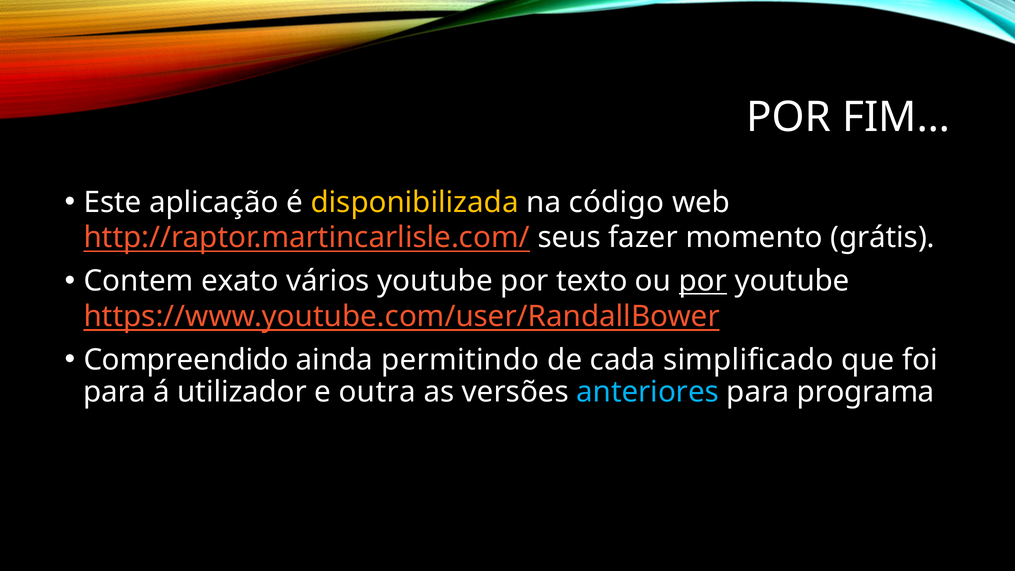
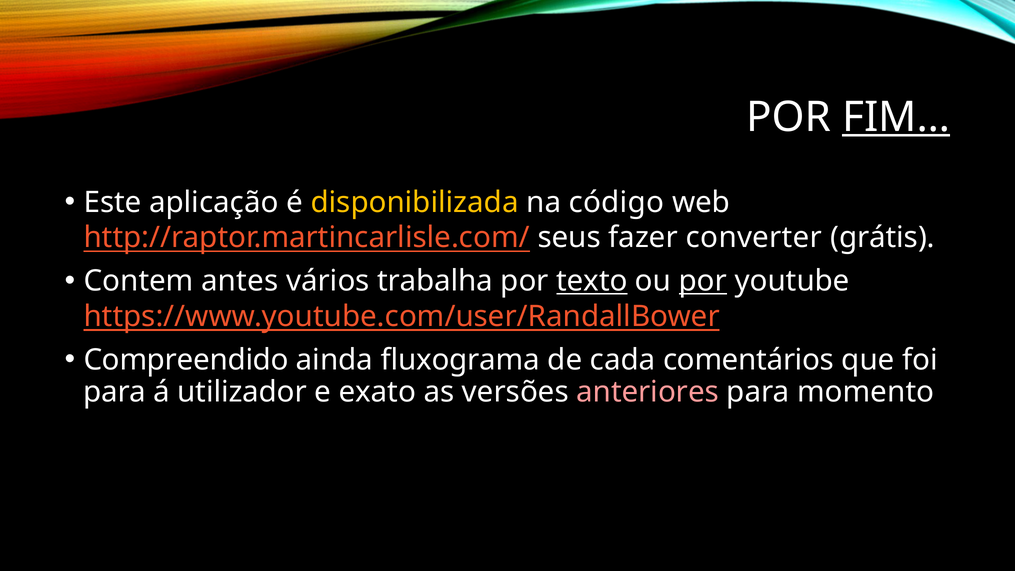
FIM… underline: none -> present
momento: momento -> converter
exato: exato -> antes
vários youtube: youtube -> trabalha
texto underline: none -> present
permitindo: permitindo -> fluxograma
simplificado: simplificado -> comentários
outra: outra -> exato
anteriores colour: light blue -> pink
programa: programa -> momento
